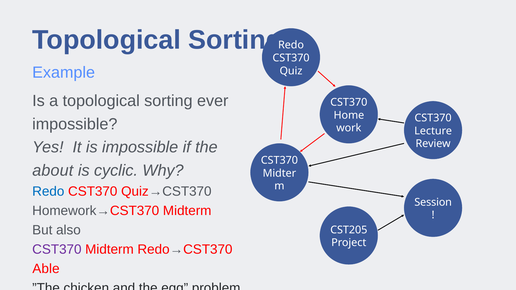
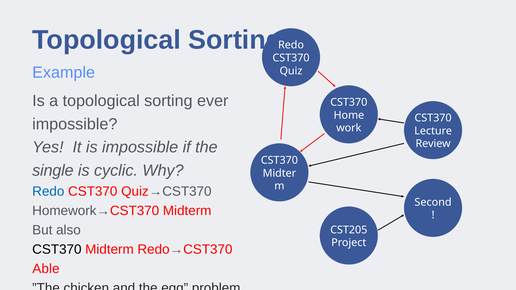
about: about -> single
Session: Session -> Second
CST370 at (57, 249) colour: purple -> black
